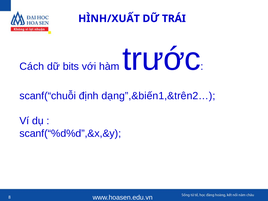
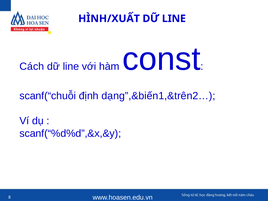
TRÁI at (174, 19): TRÁI -> LINE
bits at (71, 66): bits -> line
trước: trước -> const
